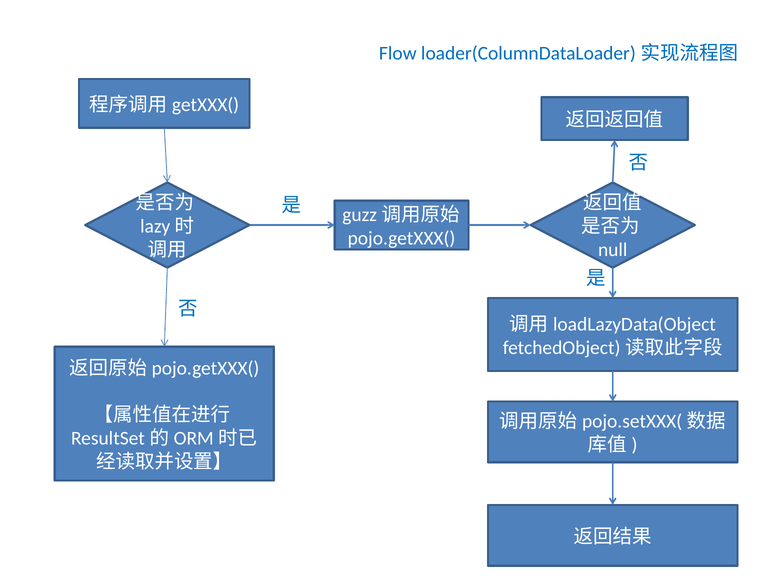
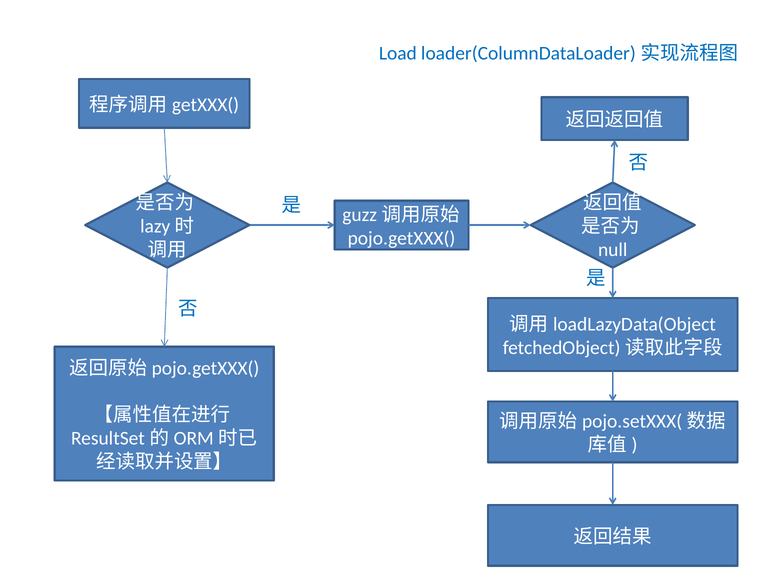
Flow: Flow -> Load
